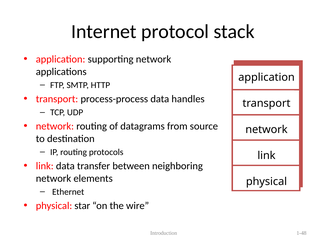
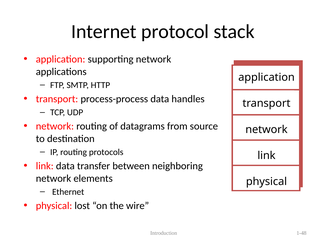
star: star -> lost
